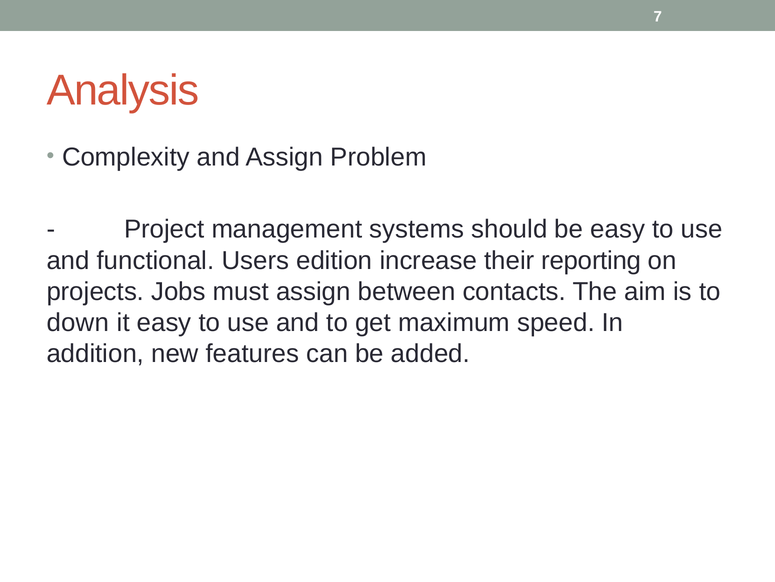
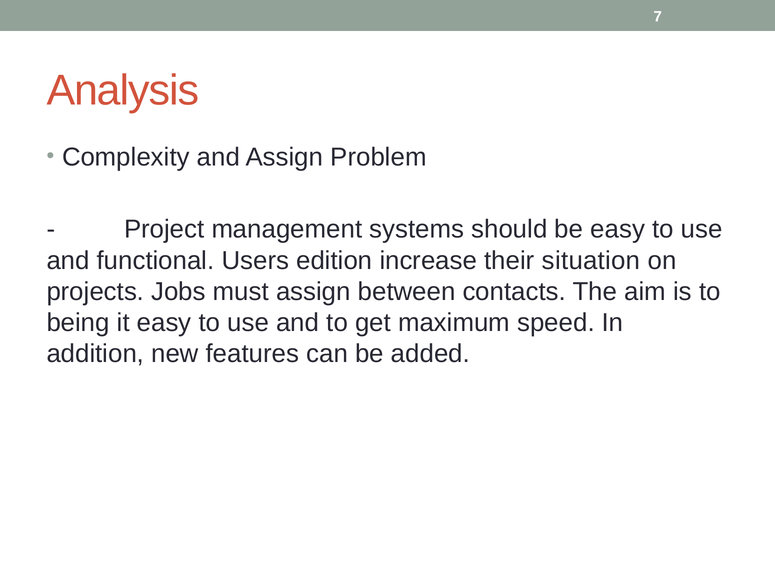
reporting: reporting -> situation
down: down -> being
